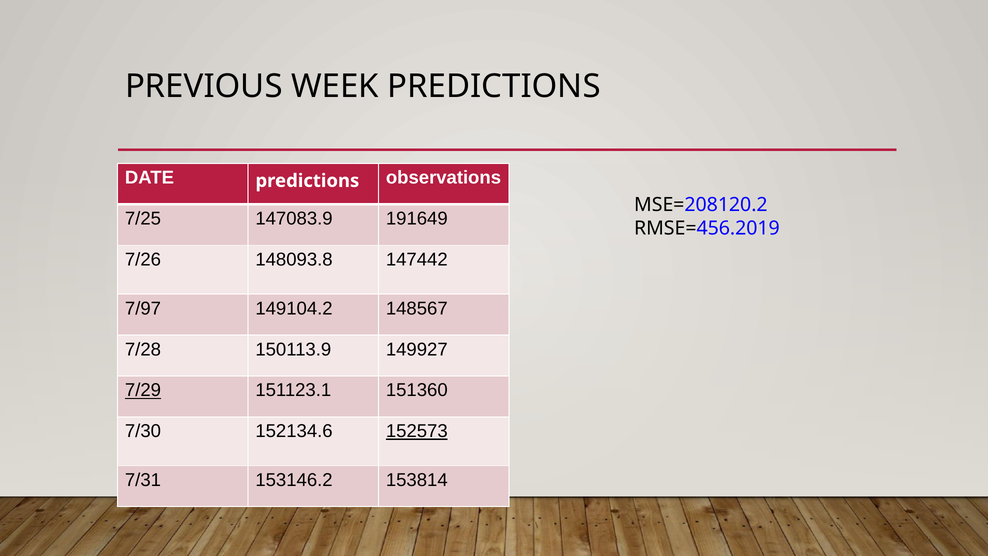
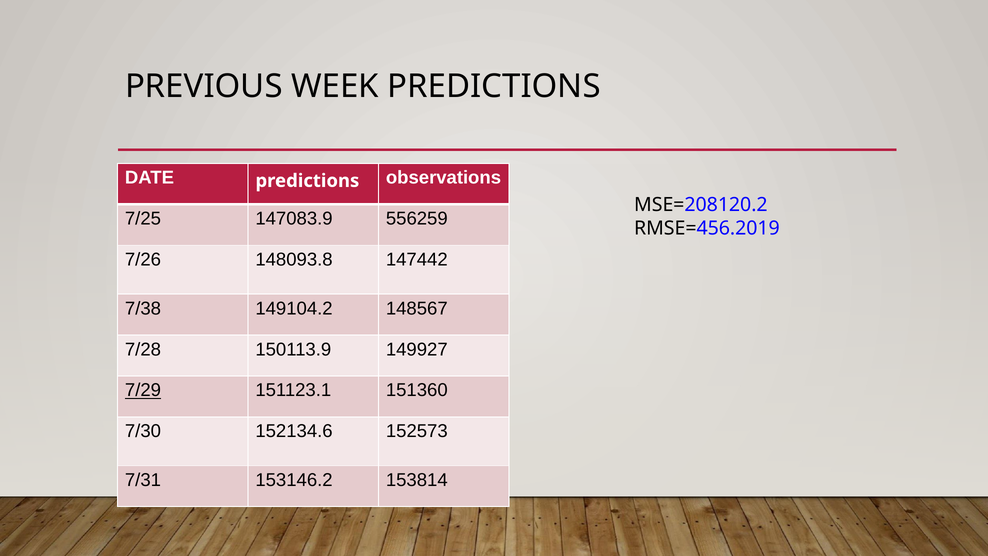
191649: 191649 -> 556259
7/97: 7/97 -> 7/38
152573 underline: present -> none
